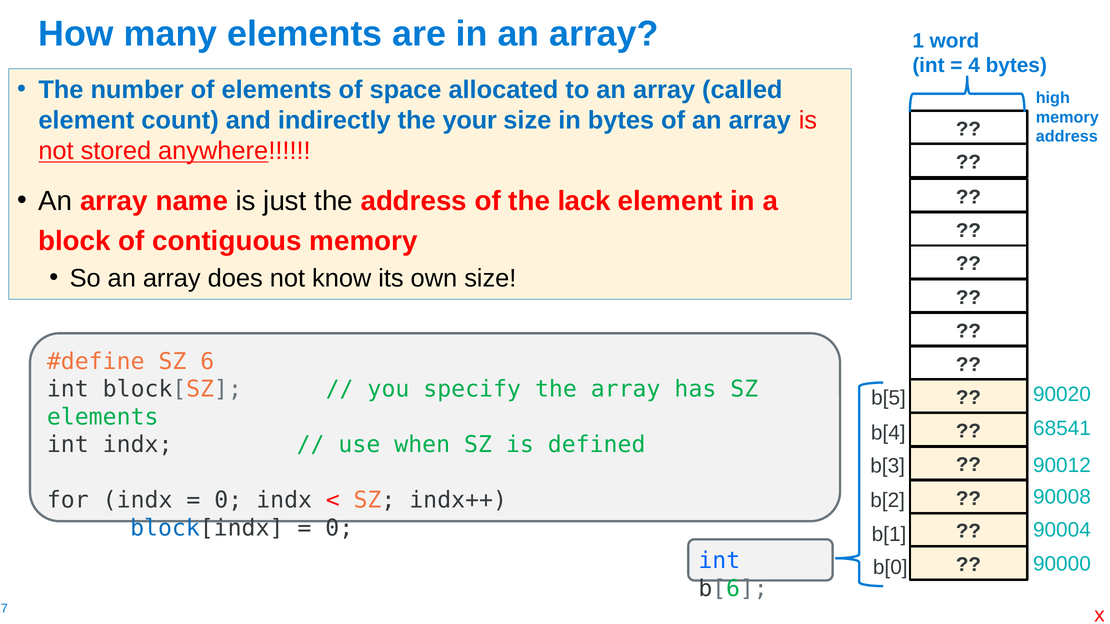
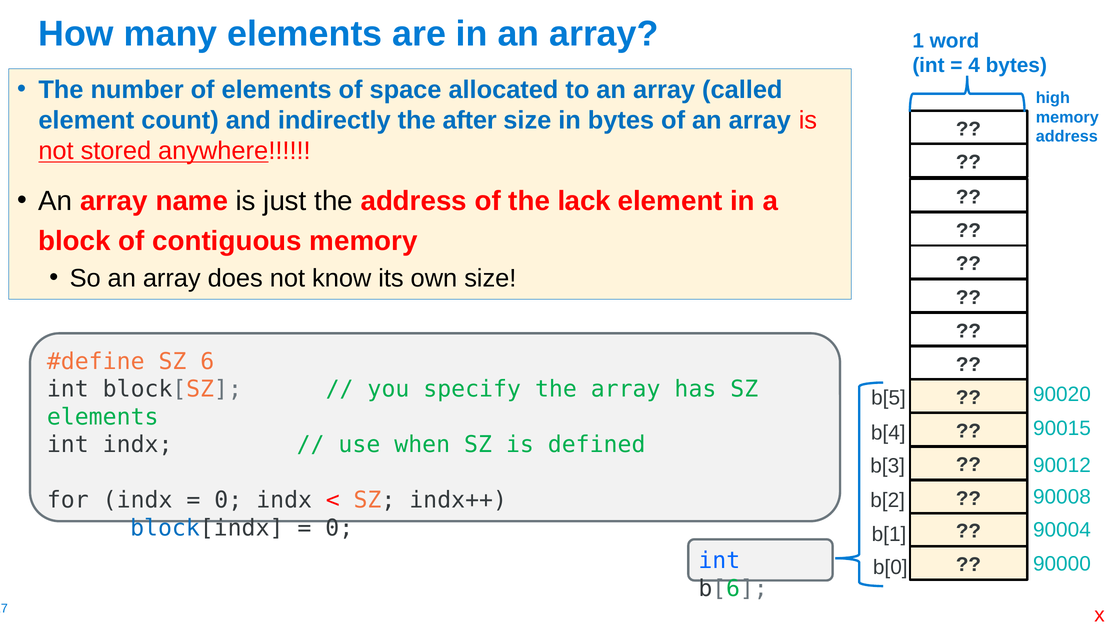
your: your -> after
68541: 68541 -> 90015
